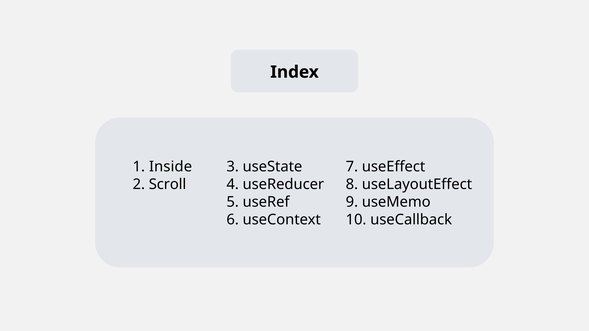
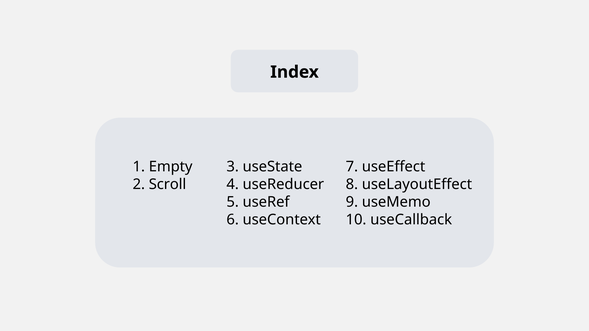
Inside: Inside -> Empty
